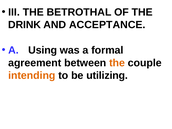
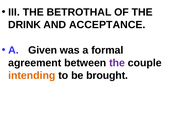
Using: Using -> Given
the at (117, 63) colour: orange -> purple
utilizing: utilizing -> brought
